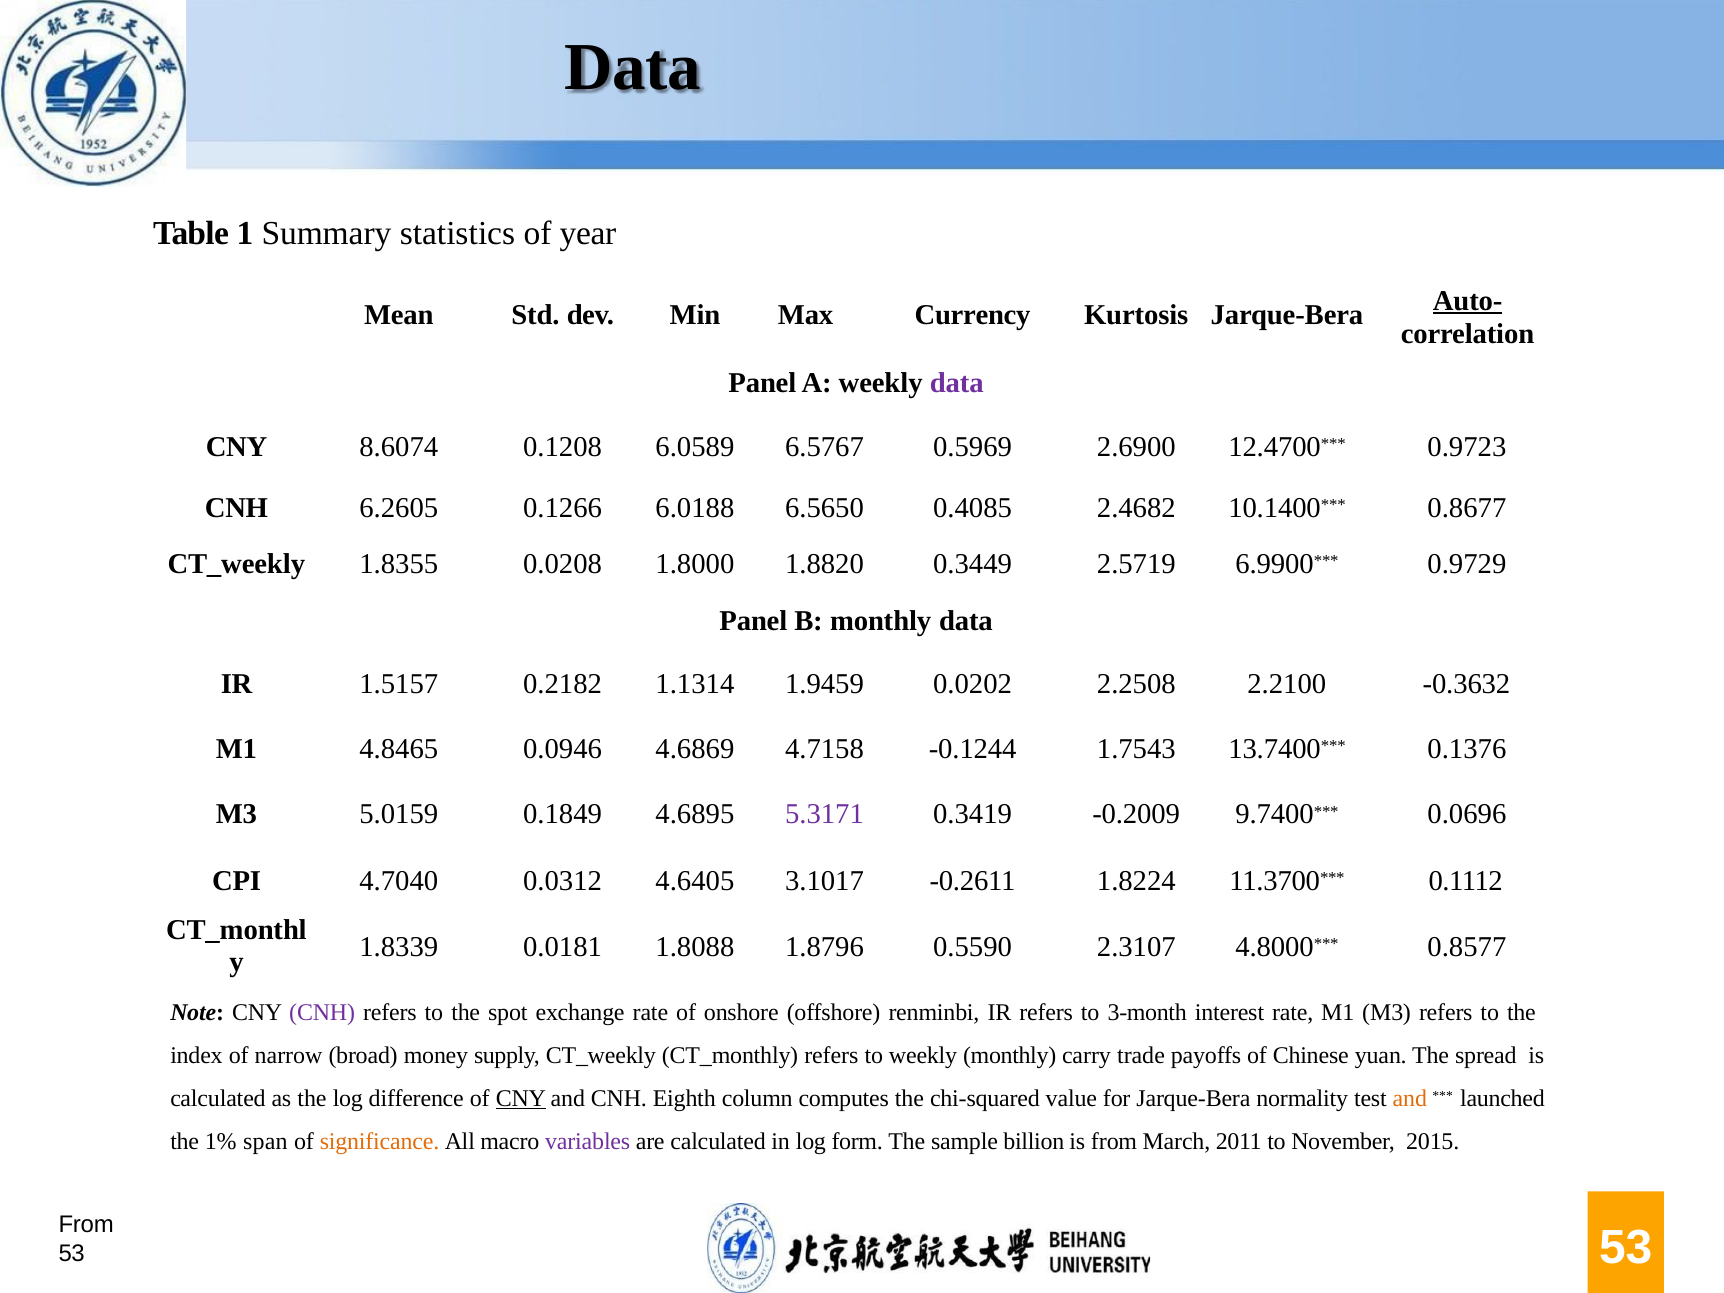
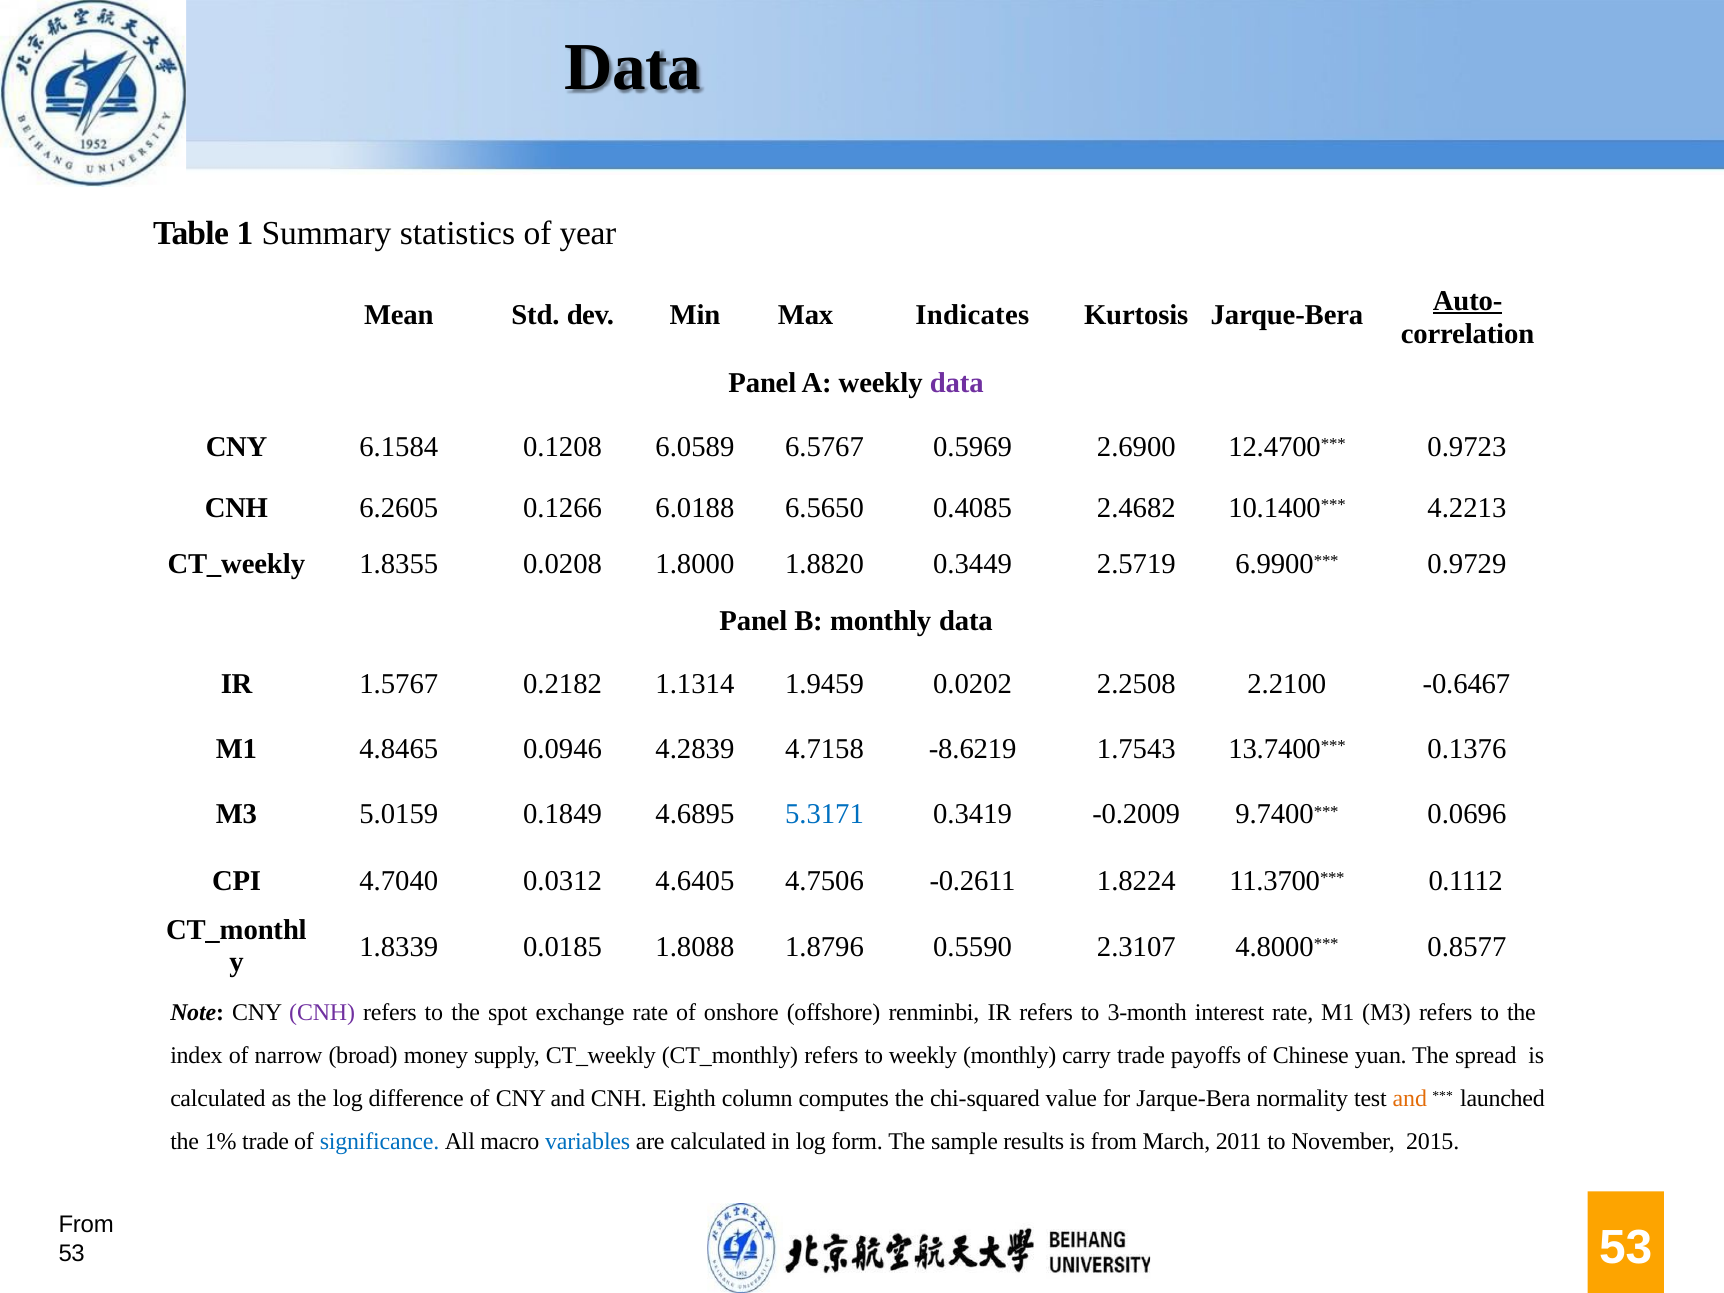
Currency: Currency -> Indicates
8.6074: 8.6074 -> 6.1584
0.8677: 0.8677 -> 4.2213
1.5157: 1.5157 -> 1.5767
-0.3632: -0.3632 -> -0.6467
4.6869: 4.6869 -> 4.2839
-0.1244: -0.1244 -> -8.6219
5.3171 colour: purple -> blue
3.1017: 3.1017 -> 4.7506
0.0181: 0.0181 -> 0.0185
CNY at (521, 1098) underline: present -> none
1% span: span -> trade
significance colour: orange -> blue
variables colour: purple -> blue
billion: billion -> results
